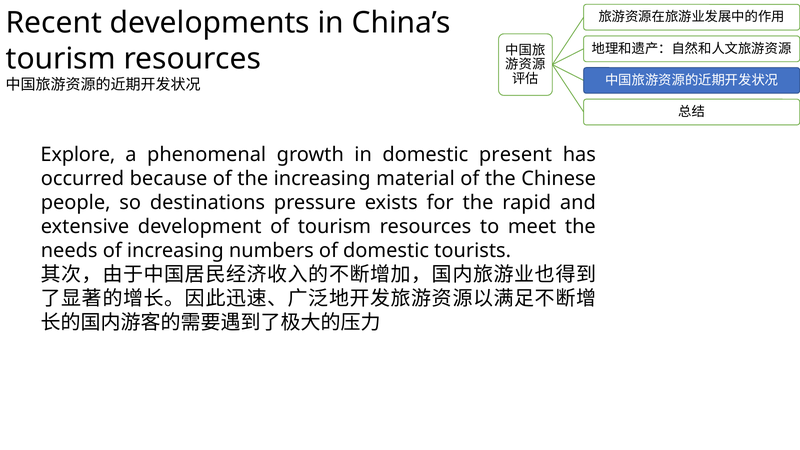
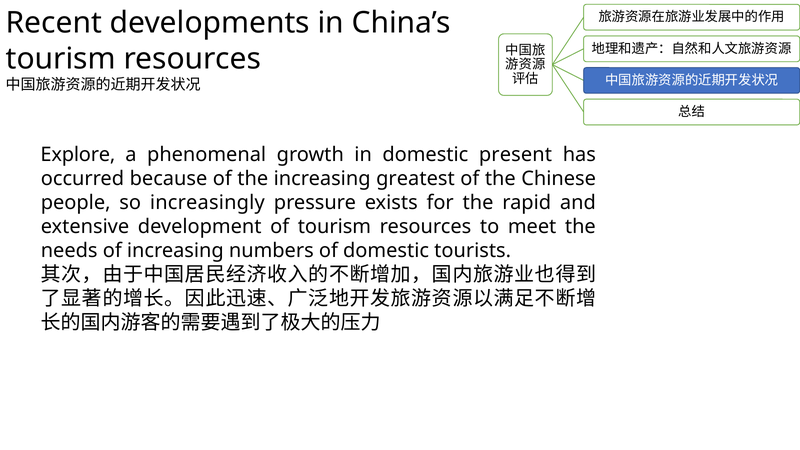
material: material -> greatest
destinations: destinations -> increasingly
